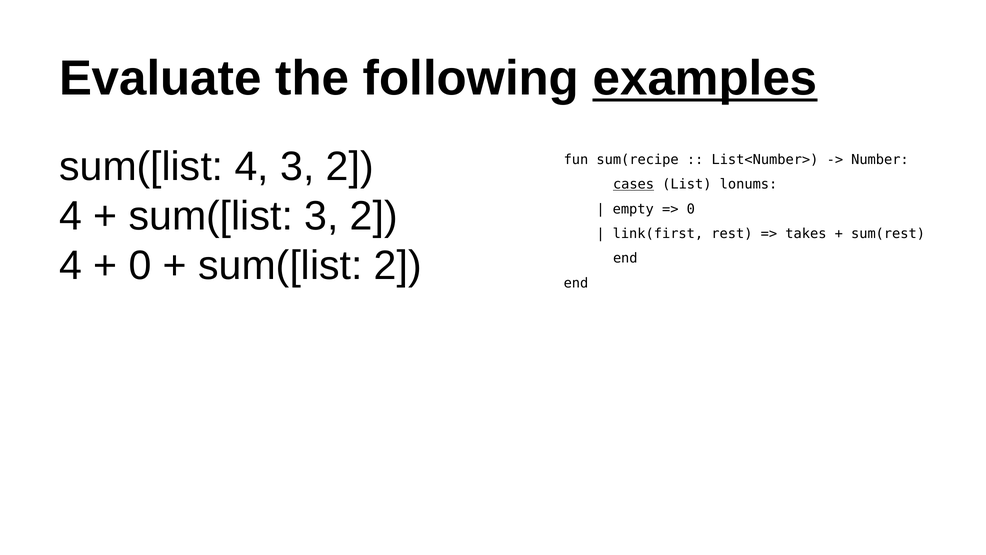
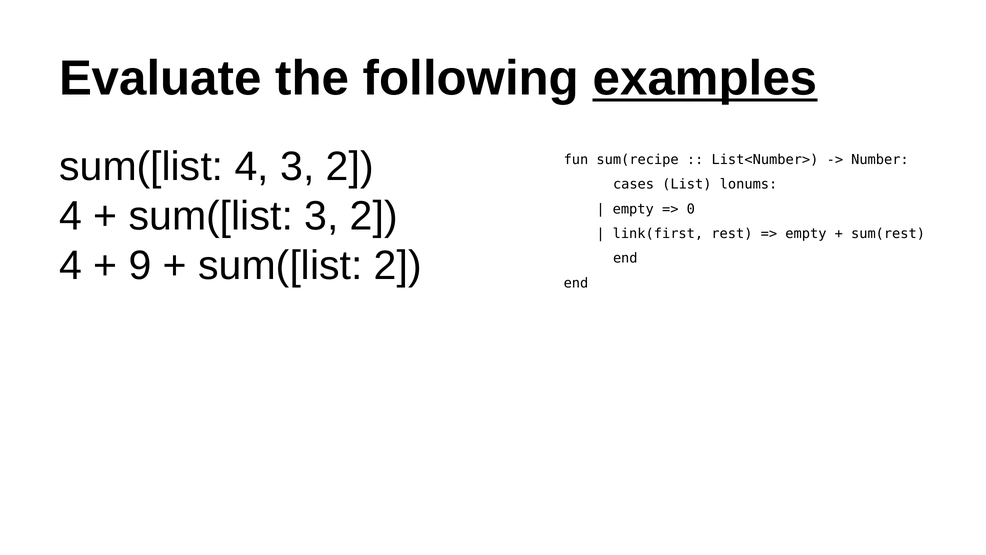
cases underline: present -> none
takes at (806, 234): takes -> empty
0 at (140, 265): 0 -> 9
